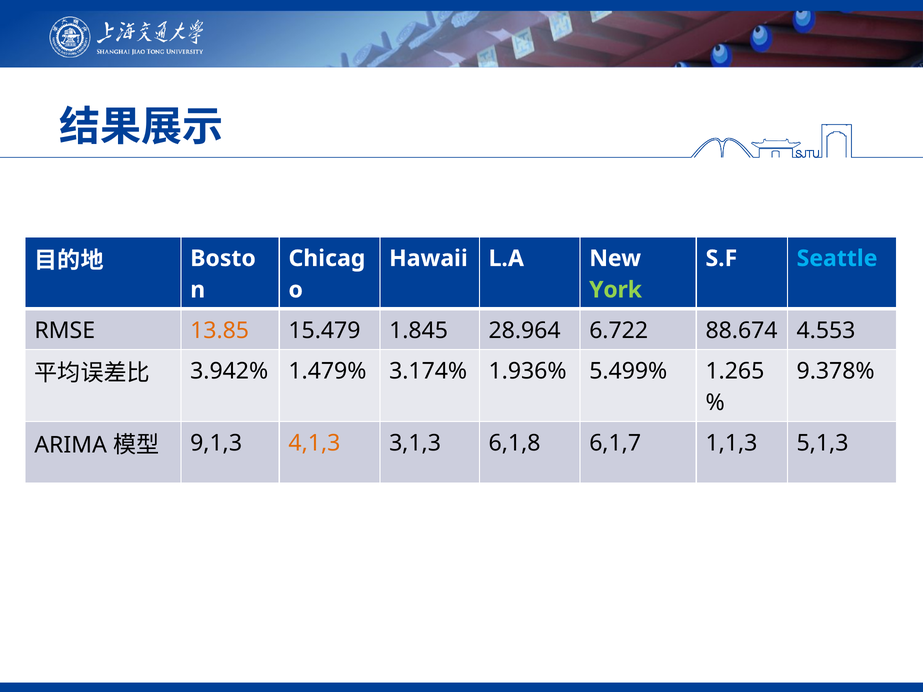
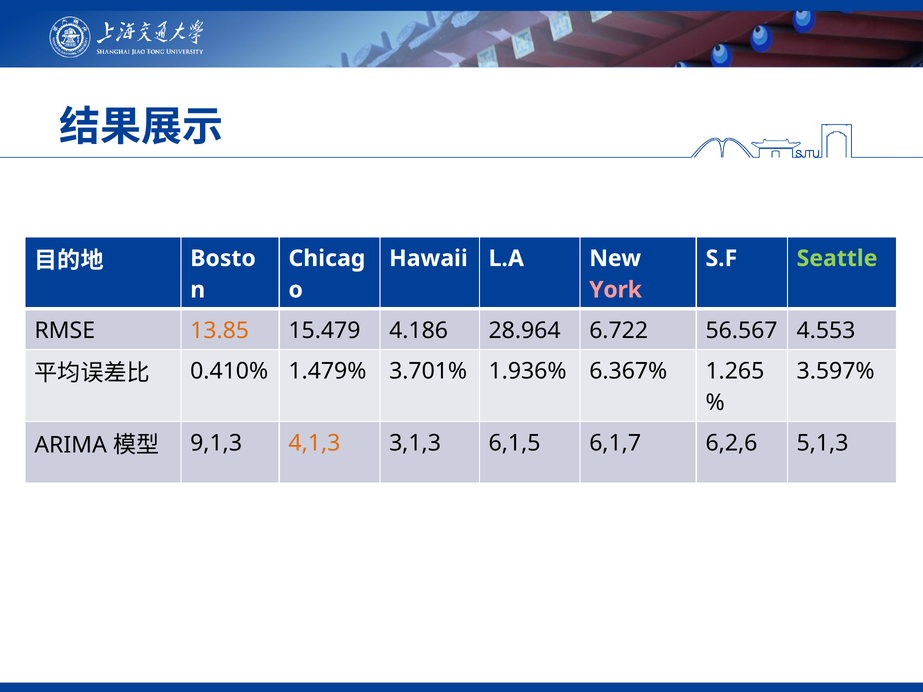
Seattle colour: light blue -> light green
York colour: light green -> pink
1.845: 1.845 -> 4.186
88.674: 88.674 -> 56.567
3.942%: 3.942% -> 0.410%
3.174%: 3.174% -> 3.701%
5.499%: 5.499% -> 6.367%
9.378%: 9.378% -> 3.597%
6,1,8: 6,1,8 -> 6,1,5
1,1,3: 1,1,3 -> 6,2,6
